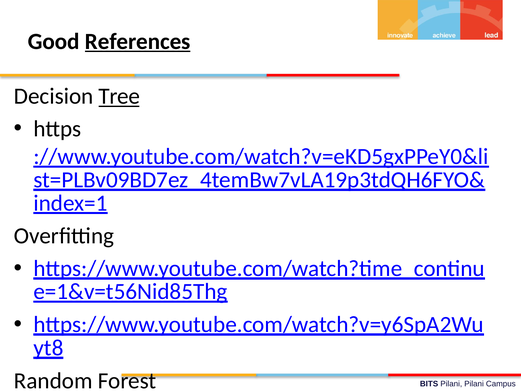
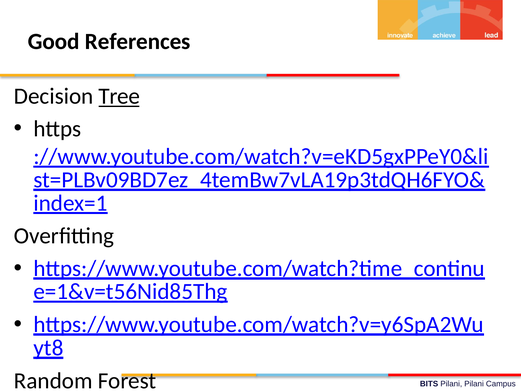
References underline: present -> none
